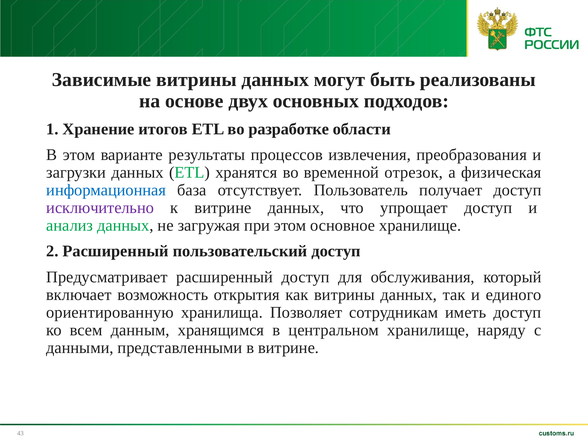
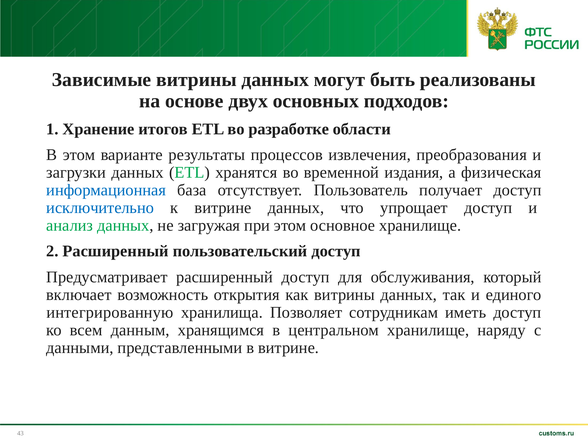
отрезок: отрезок -> издания
исключительно colour: purple -> blue
ориентированную: ориентированную -> интегрированную
